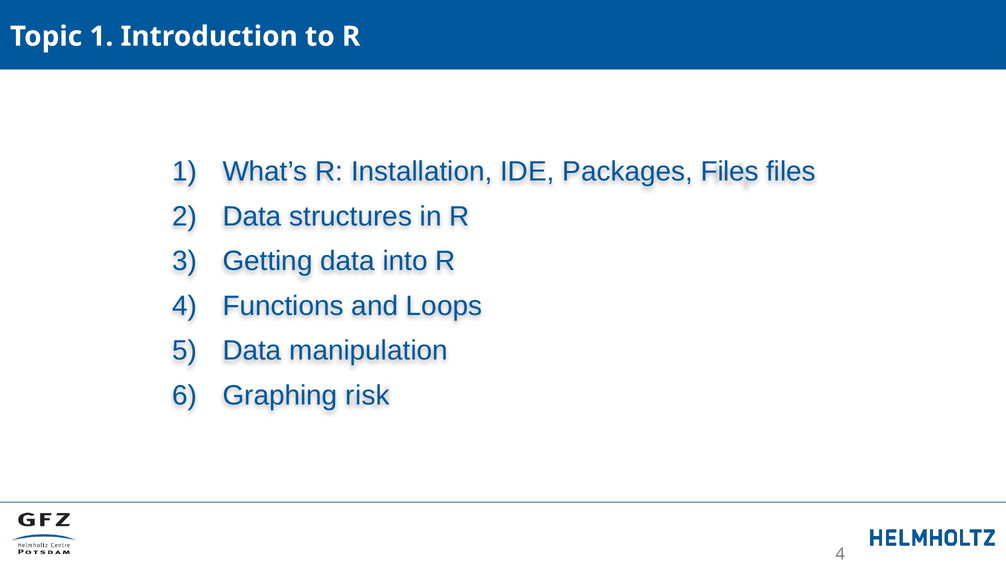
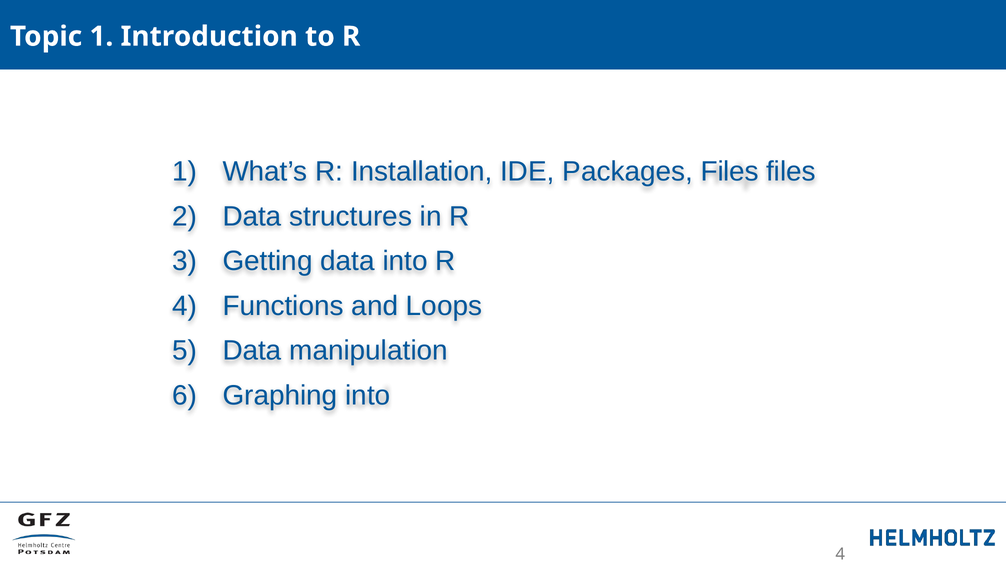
Graphing risk: risk -> into
